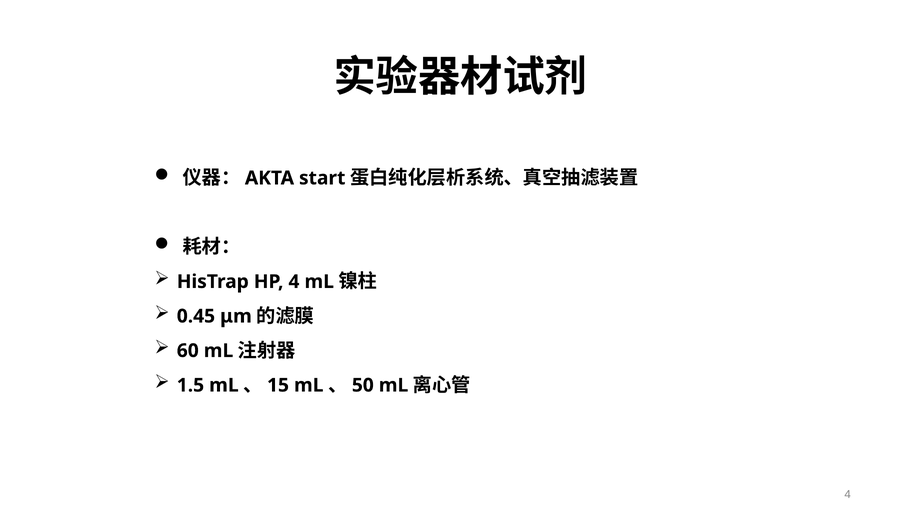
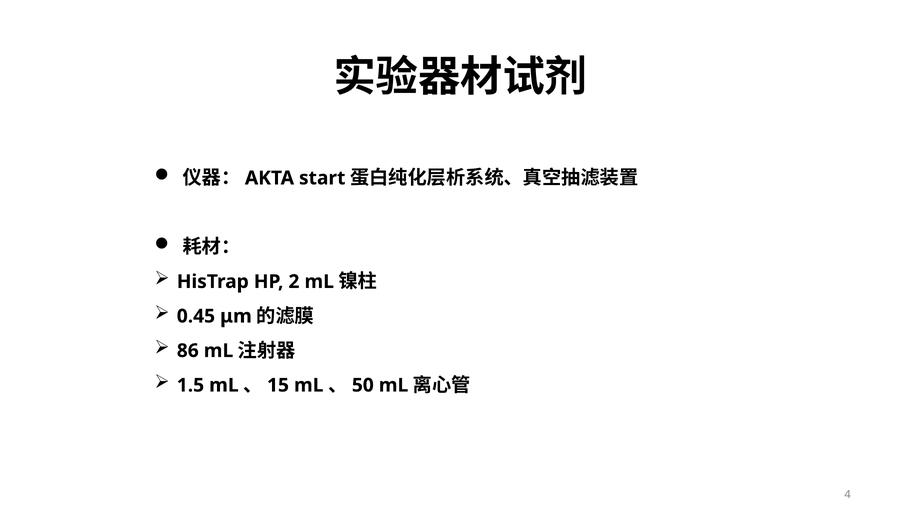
HP 4: 4 -> 2
60: 60 -> 86
